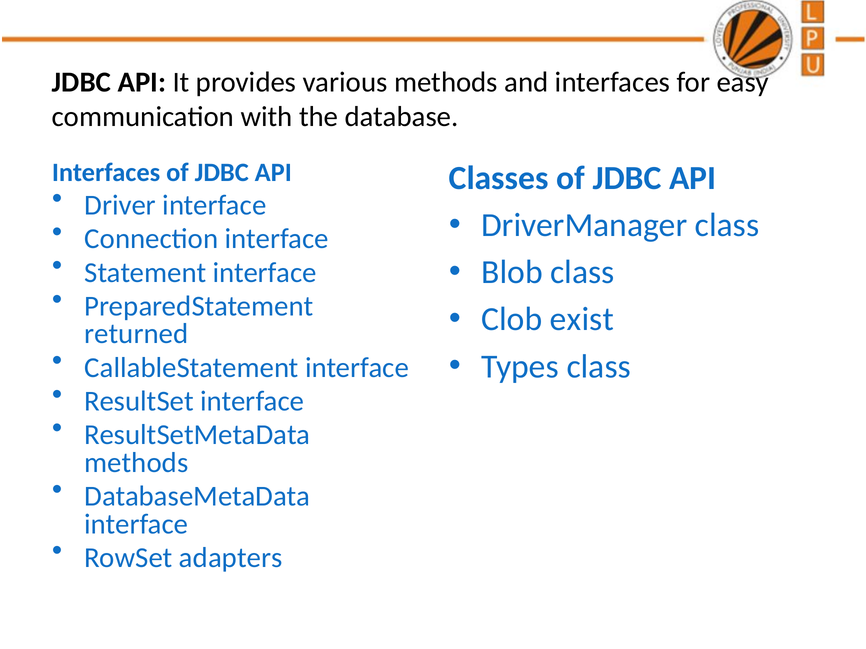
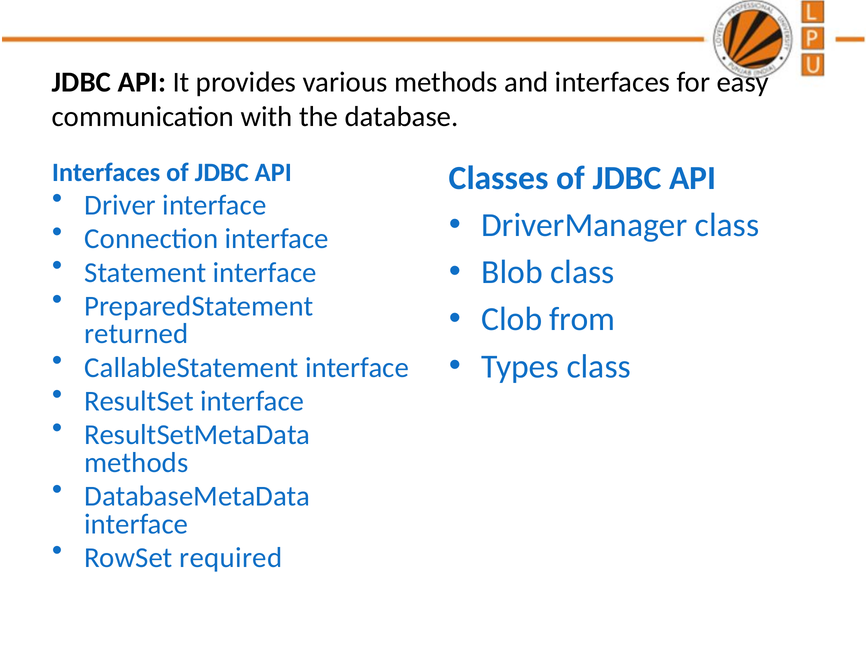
exist: exist -> from
adapters: adapters -> required
